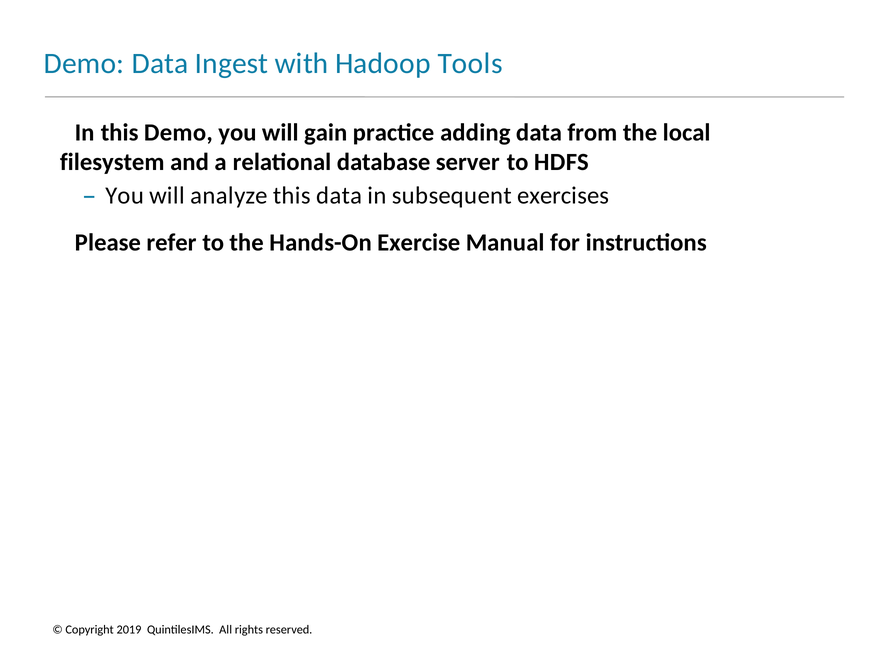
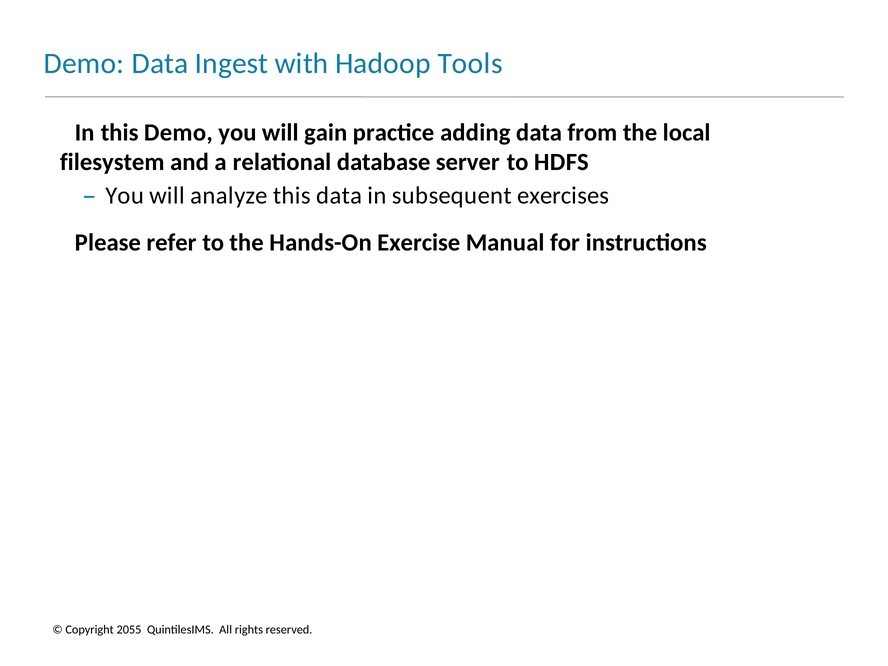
2019: 2019 -> 2055
